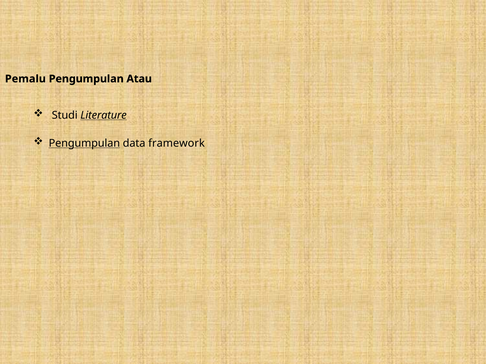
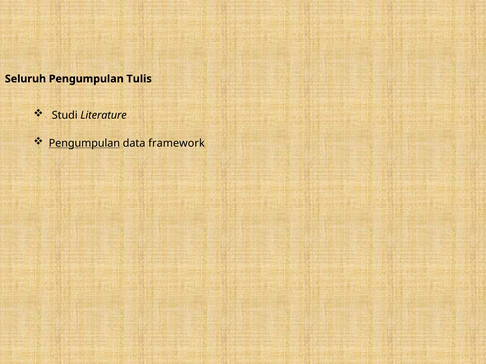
Pemalu: Pemalu -> Seluruh
Atau: Atau -> Tulis
Literature underline: present -> none
